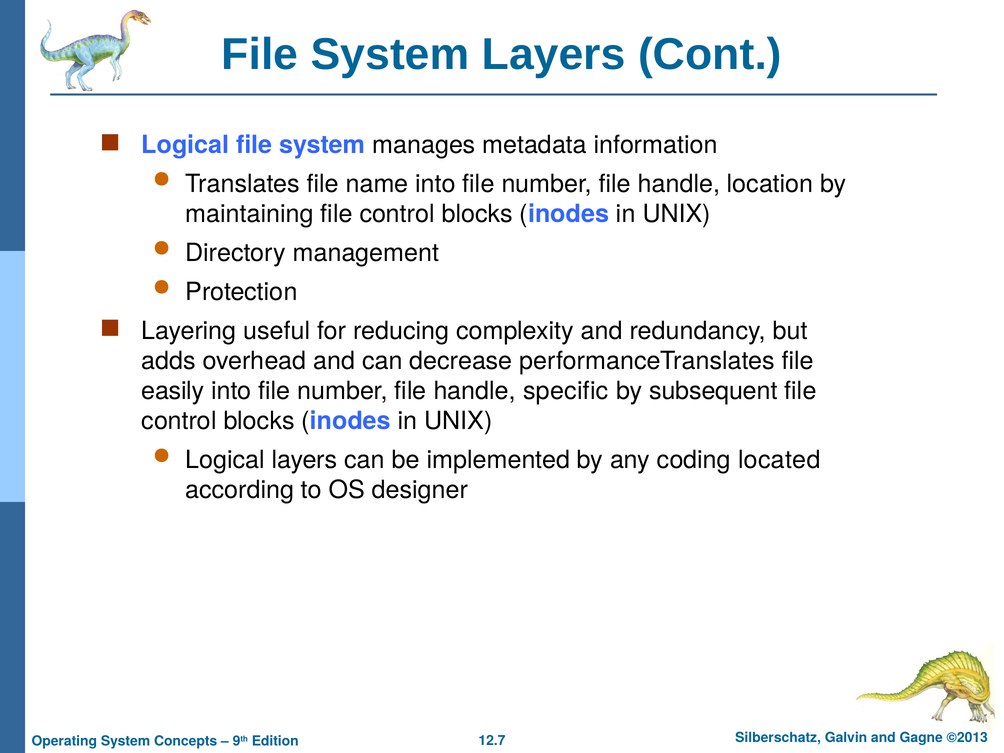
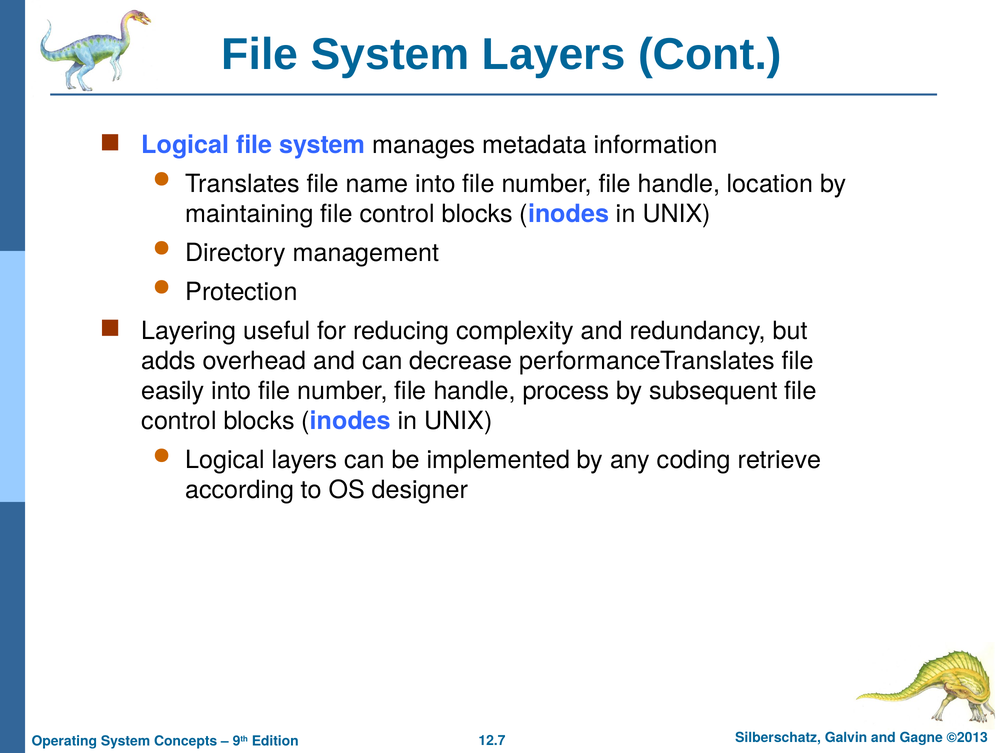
specific: specific -> process
located: located -> retrieve
